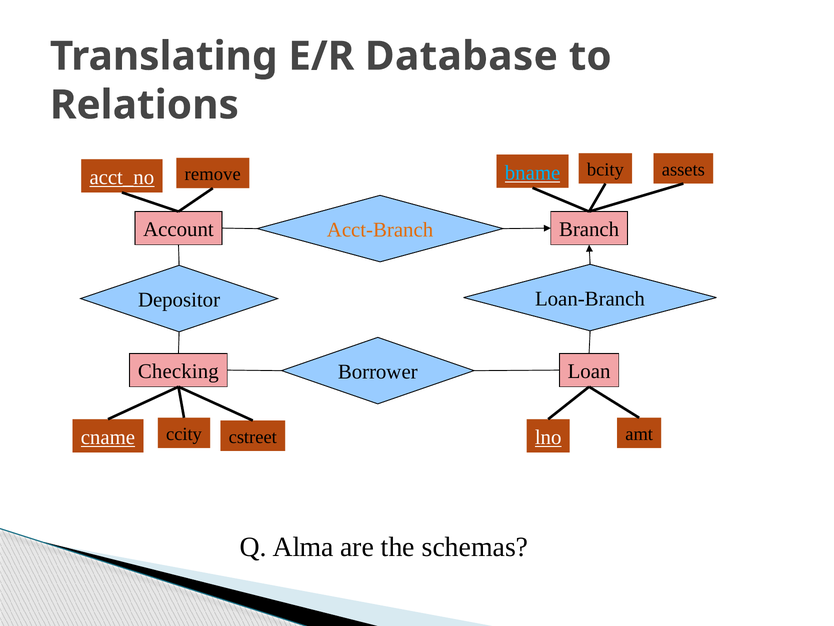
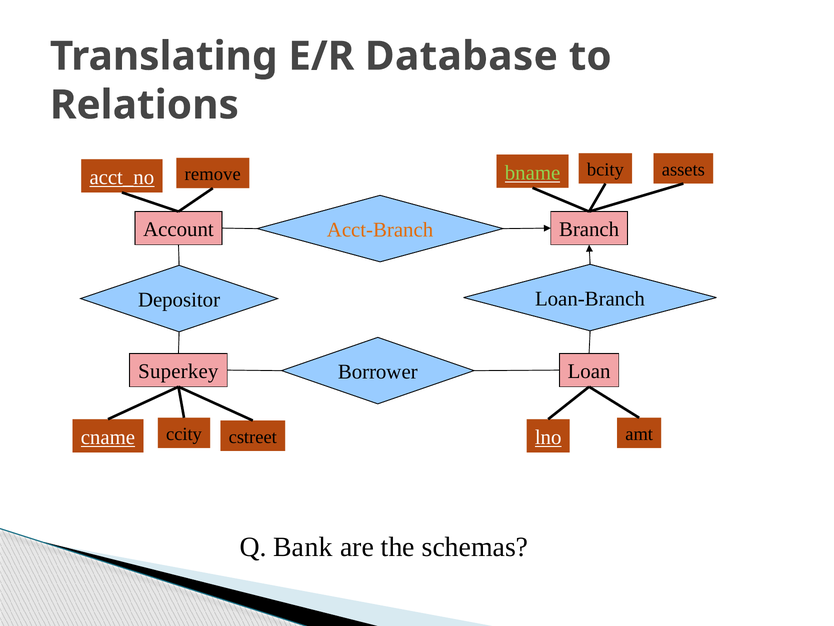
bname colour: light blue -> light green
Checking: Checking -> Superkey
Alma: Alma -> Bank
